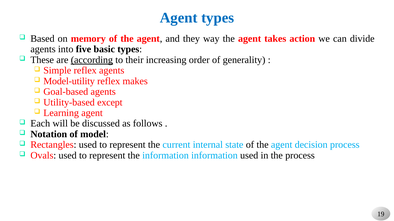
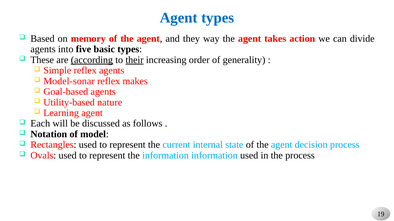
their underline: none -> present
Model-utility: Model-utility -> Model-sonar
except: except -> nature
